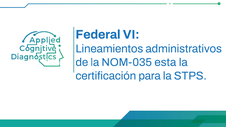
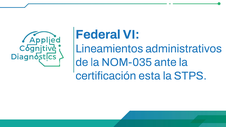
esta: esta -> ante
para: para -> esta
